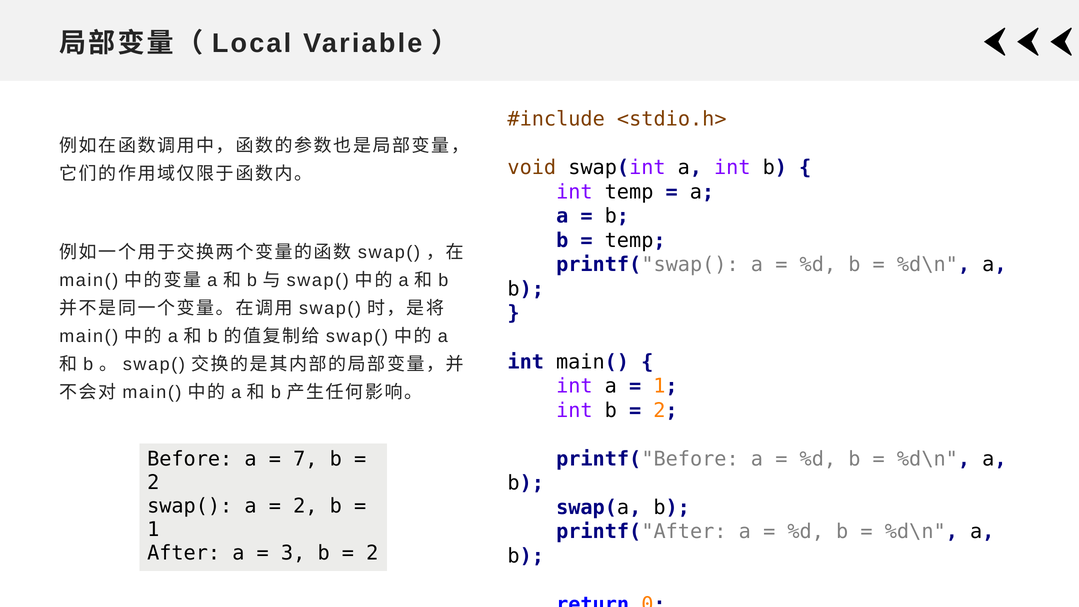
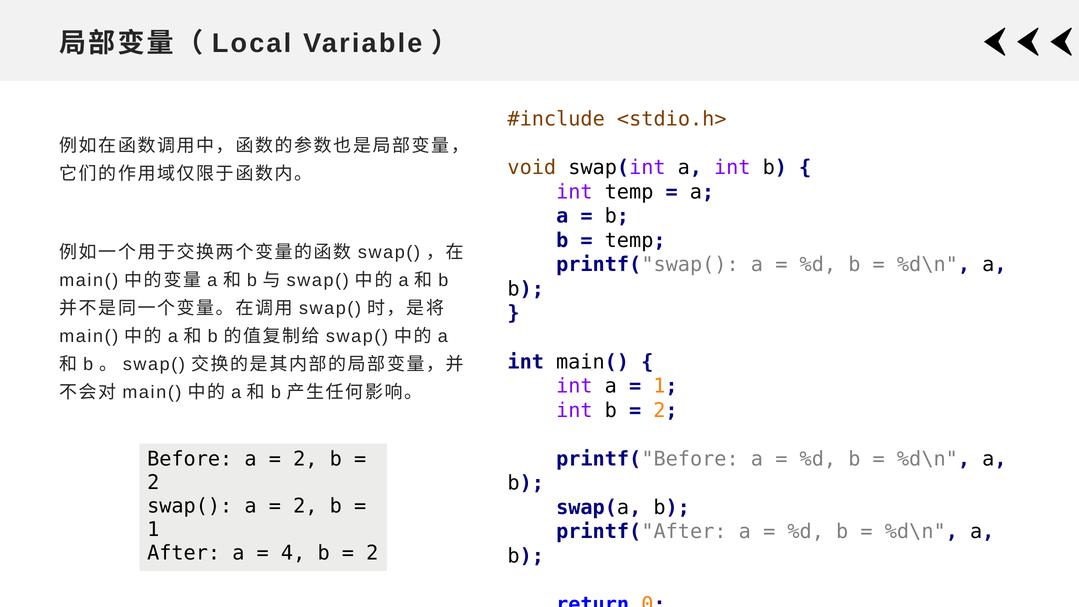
7 at (305, 459): 7 -> 2
3: 3 -> 4
